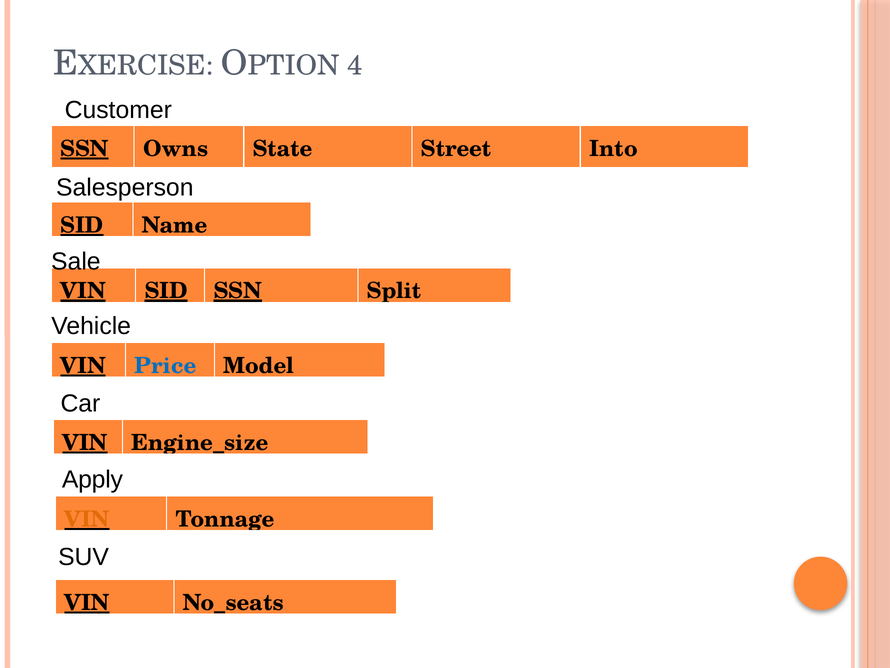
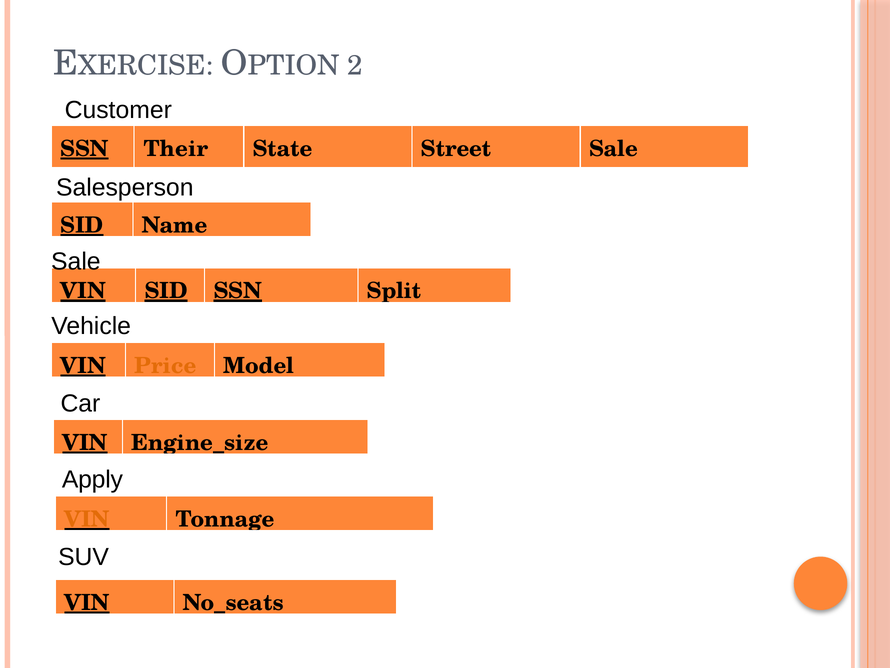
4: 4 -> 2
Owns: Owns -> Their
Street Into: Into -> Sale
Price colour: blue -> orange
